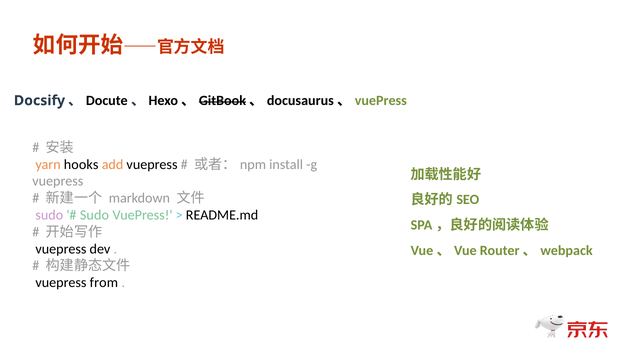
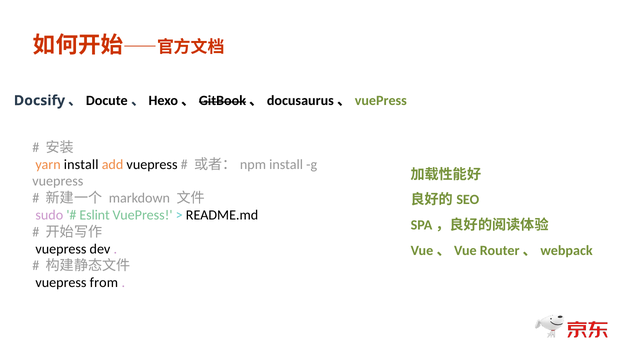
yarn hooks: hooks -> install
Sudo at (94, 215): Sudo -> Eslint
